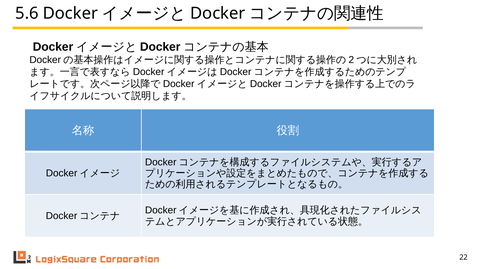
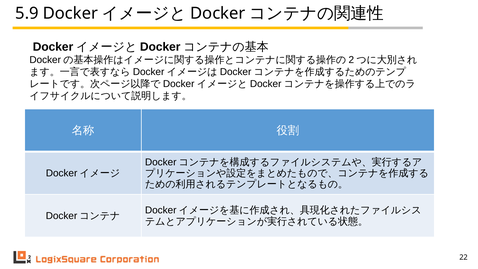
5.6: 5.6 -> 5.9
